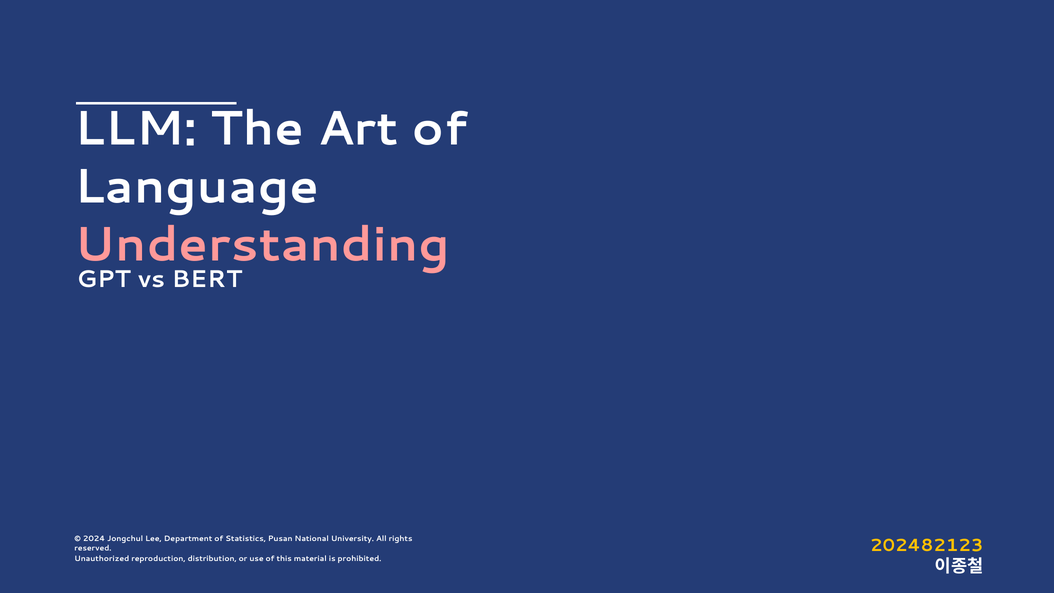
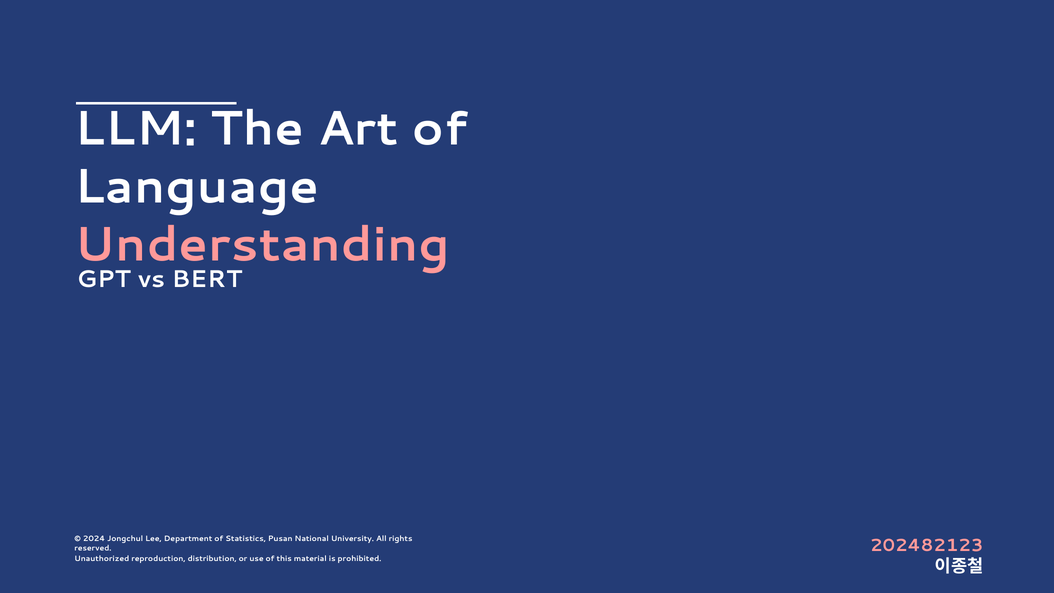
202482123 colour: yellow -> pink
